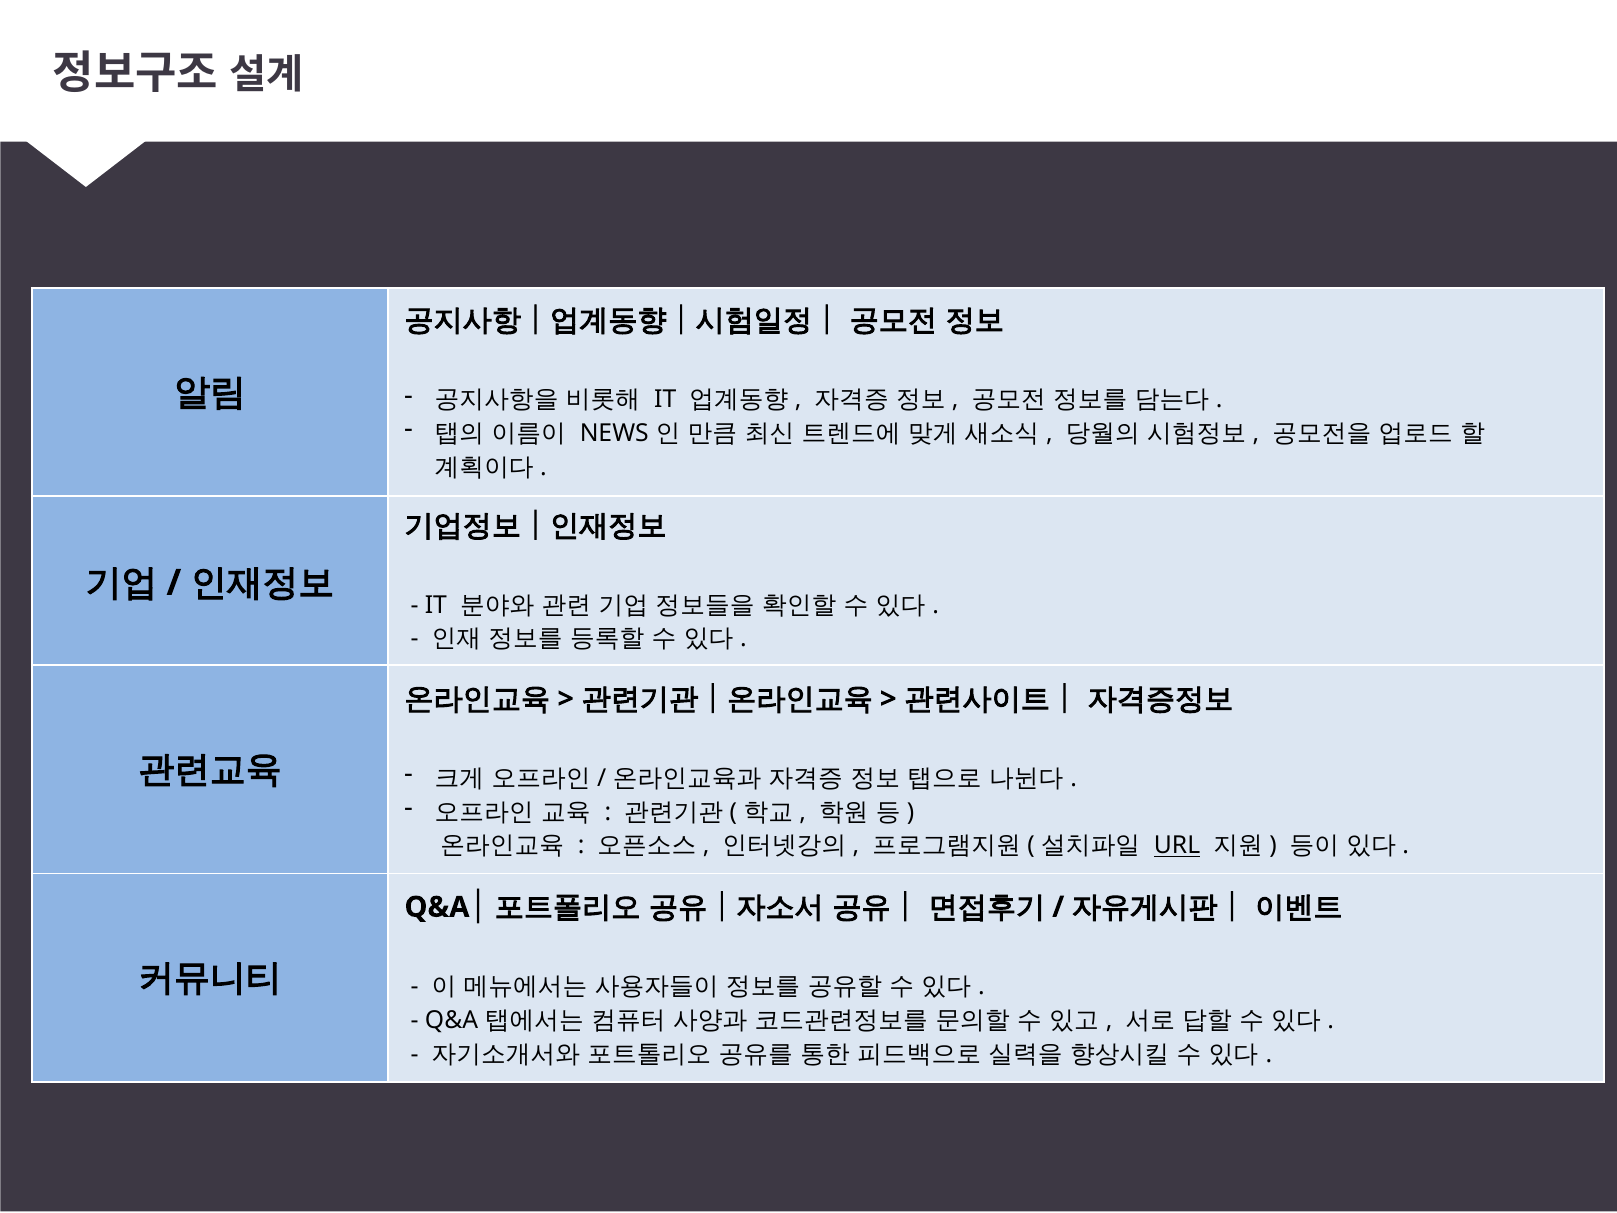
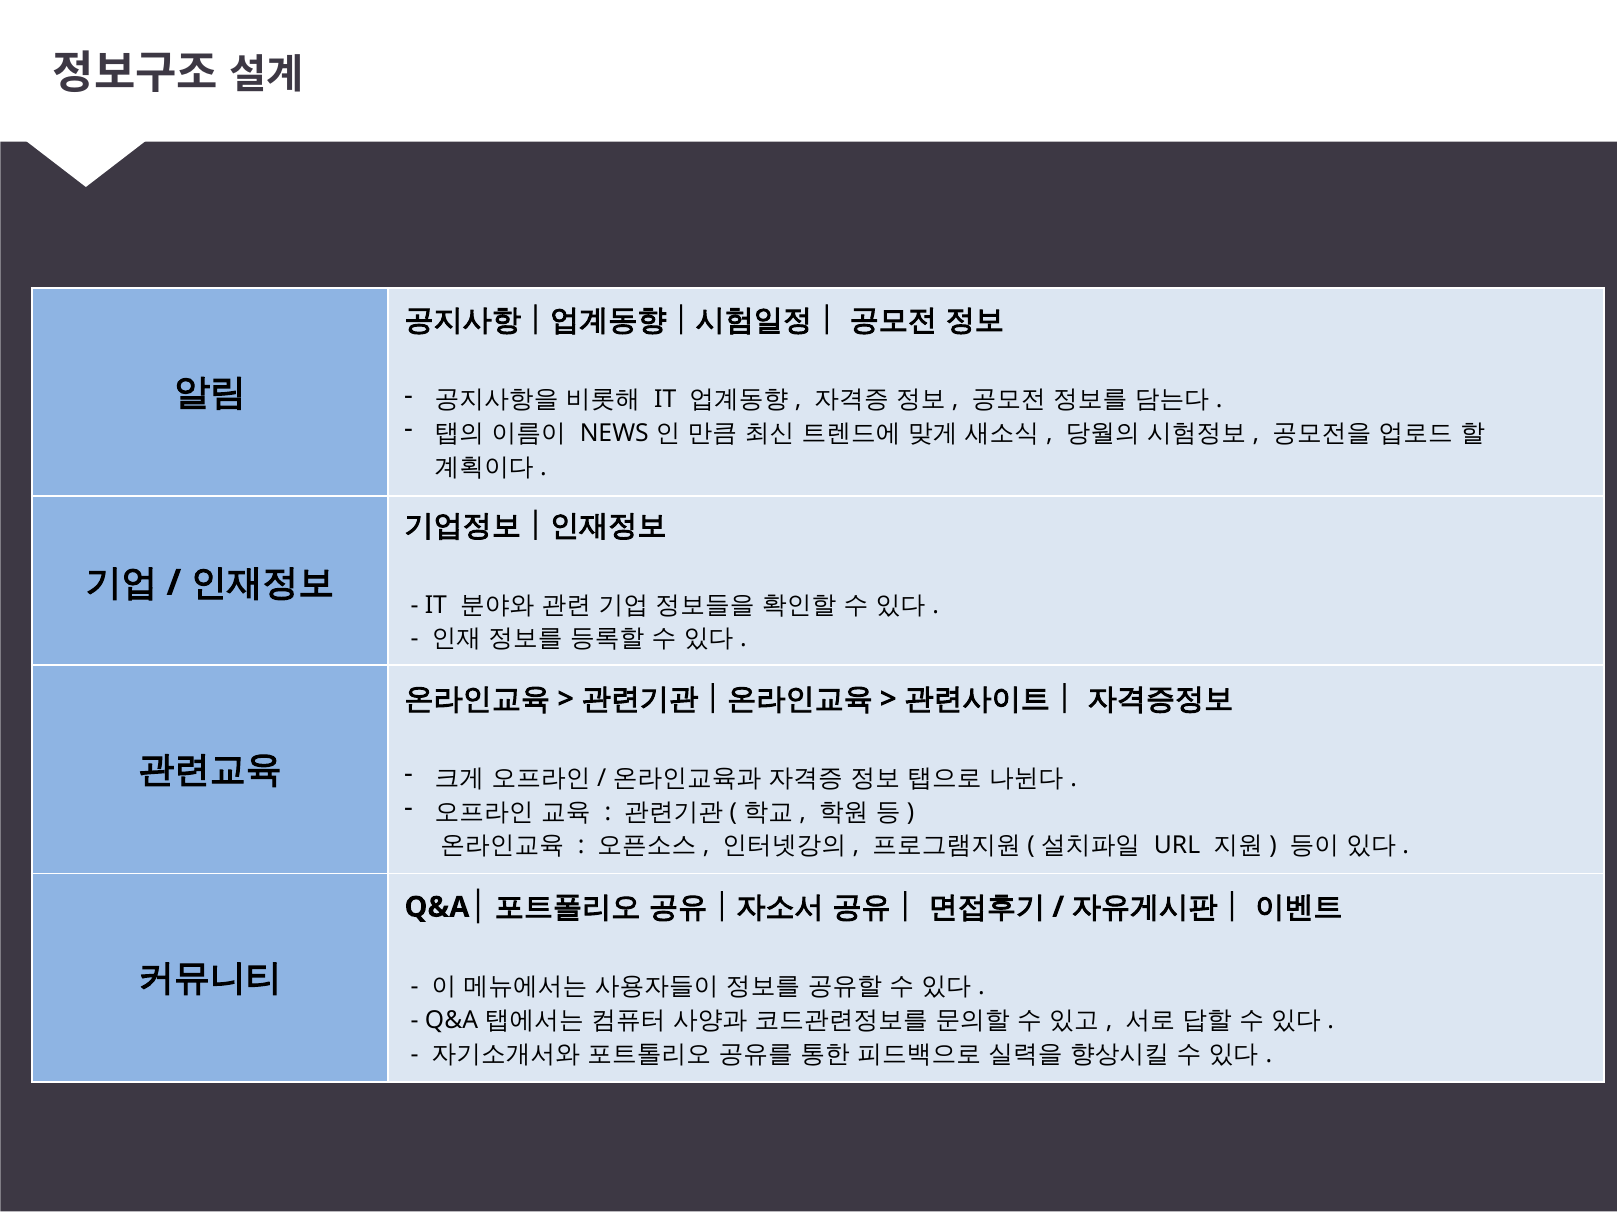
URL underline: present -> none
